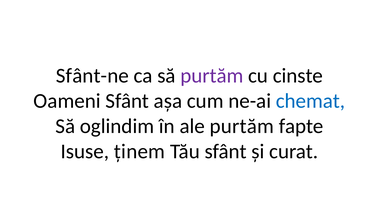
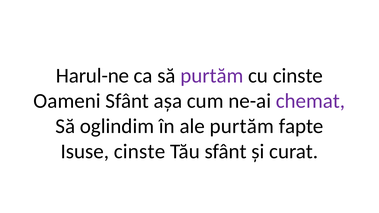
Sfânt-ne: Sfânt-ne -> Harul-ne
chemat colour: blue -> purple
Isuse ținem: ținem -> cinste
